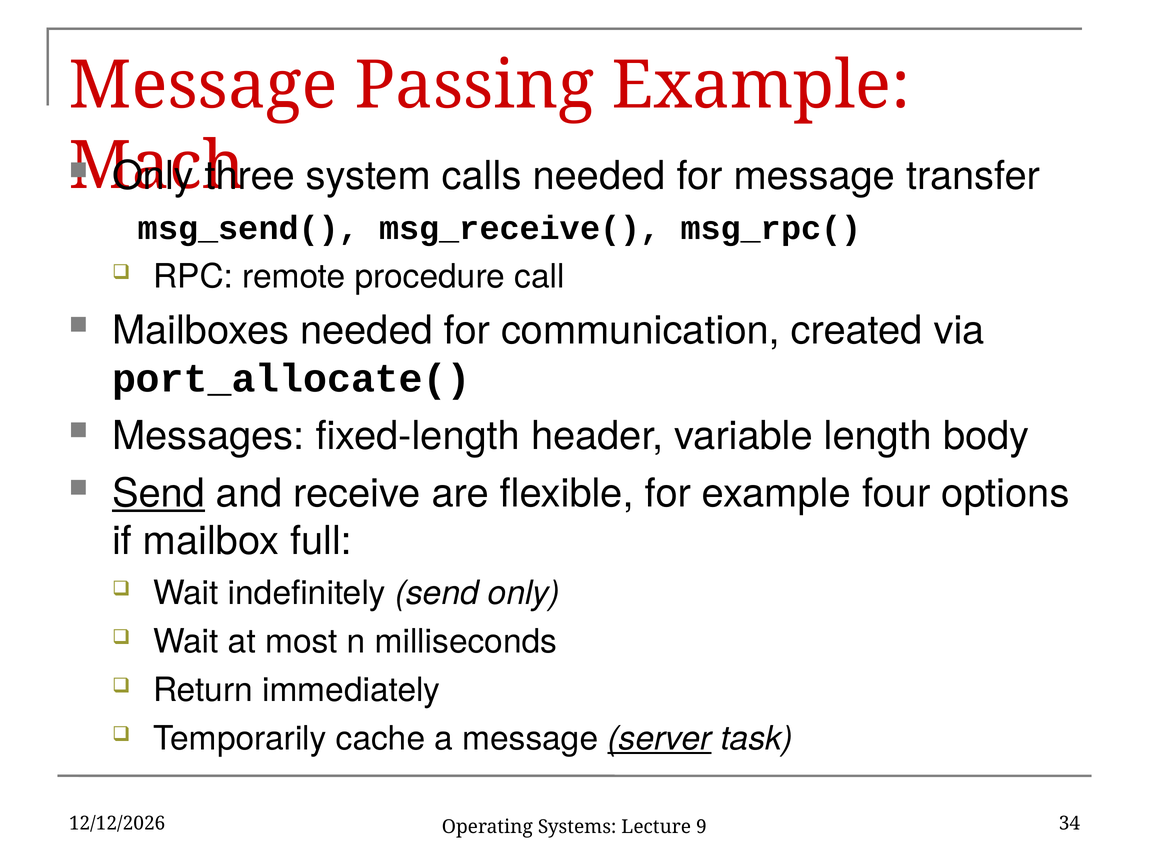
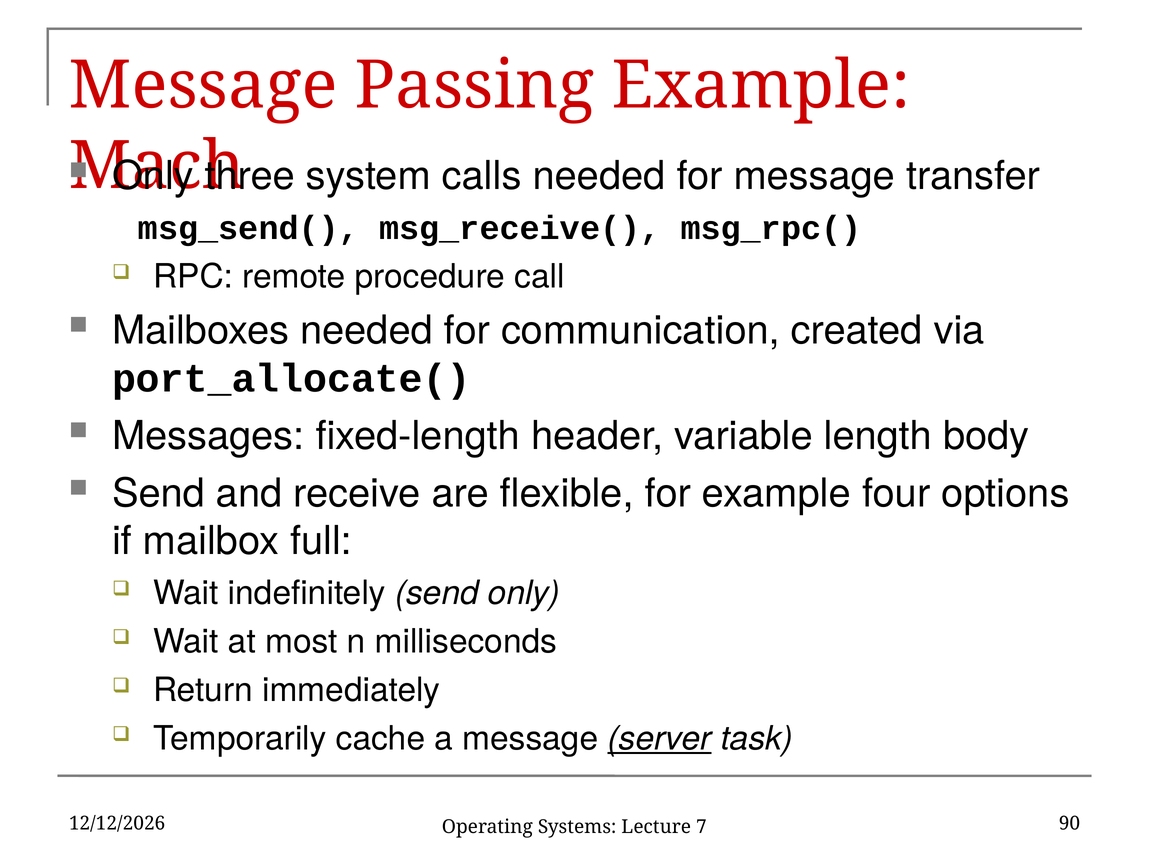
Send at (159, 493) underline: present -> none
34: 34 -> 90
9: 9 -> 7
